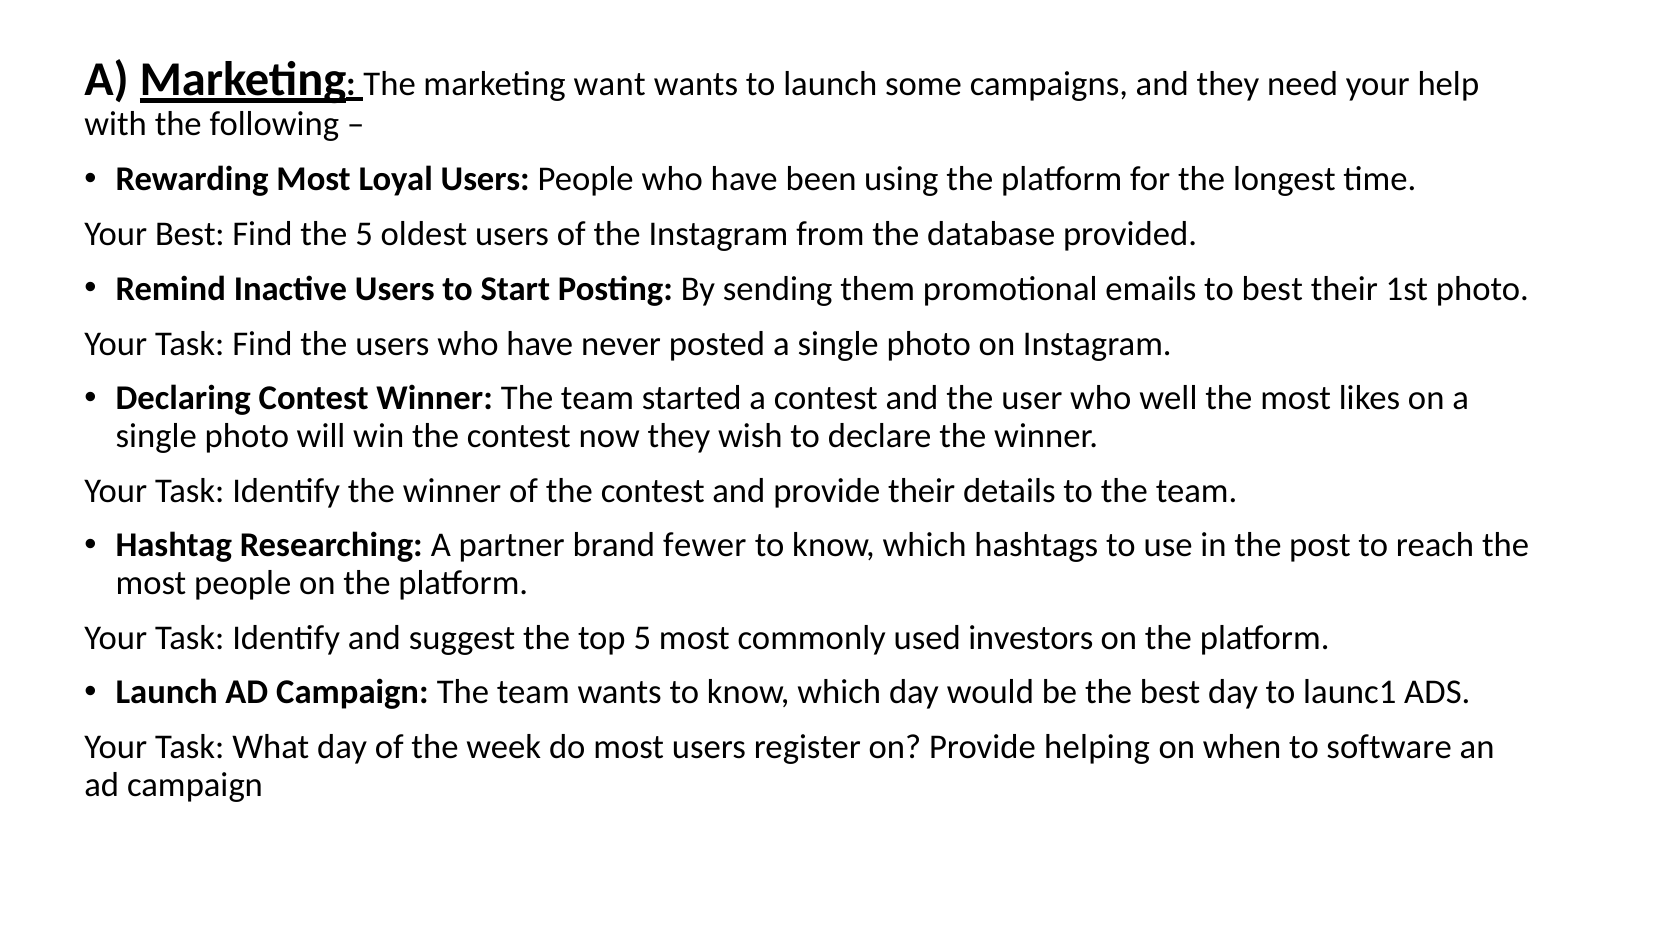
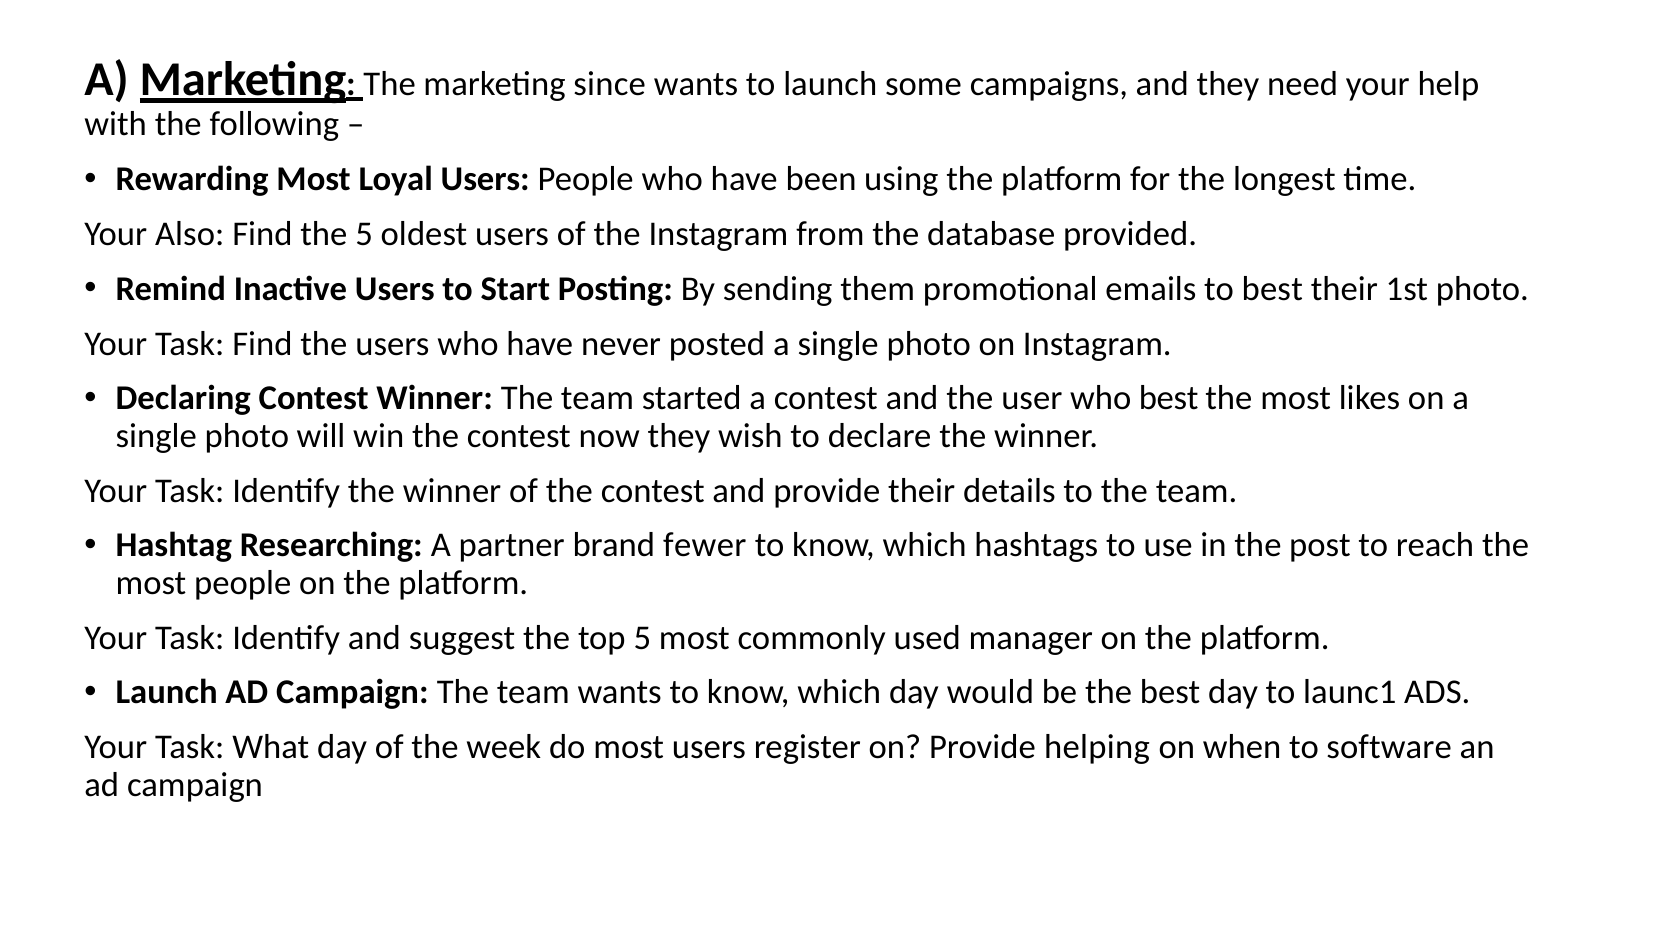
want: want -> since
Your Best: Best -> Also
who well: well -> best
investors: investors -> manager
